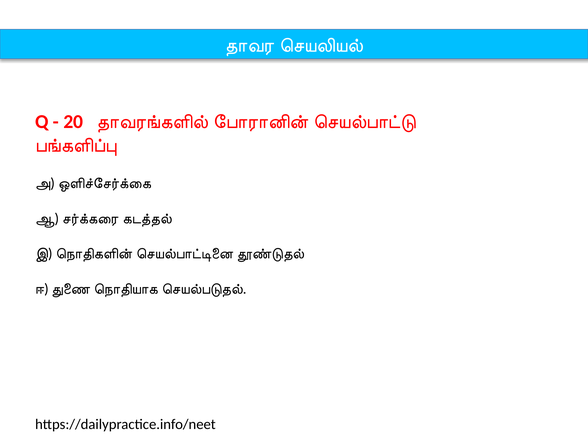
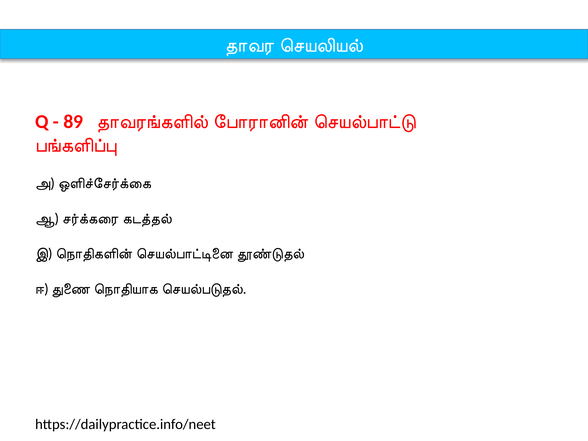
20: 20 -> 89
